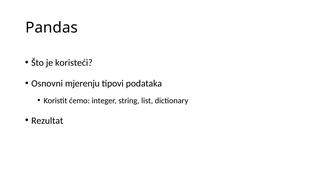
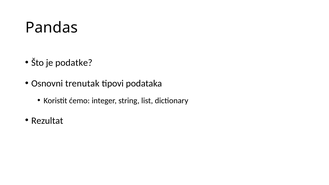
koristeći: koristeći -> podatke
mjerenju: mjerenju -> trenutak
